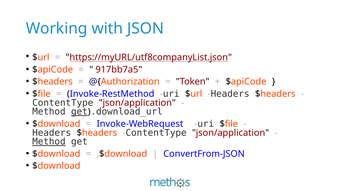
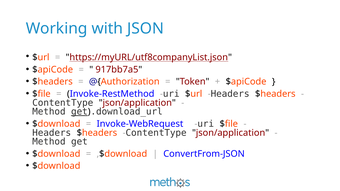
Method at (49, 142) underline: present -> none
